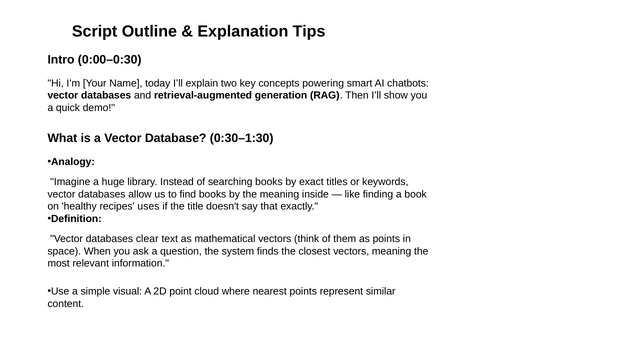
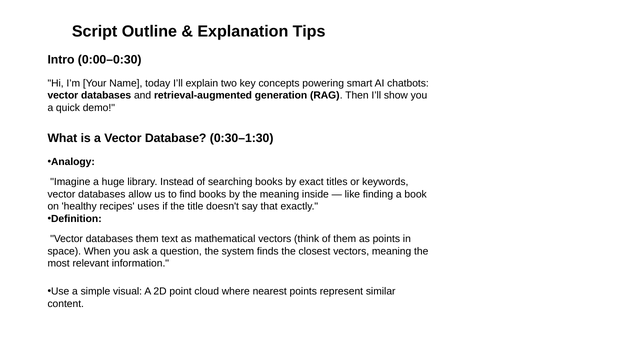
databases clear: clear -> them
